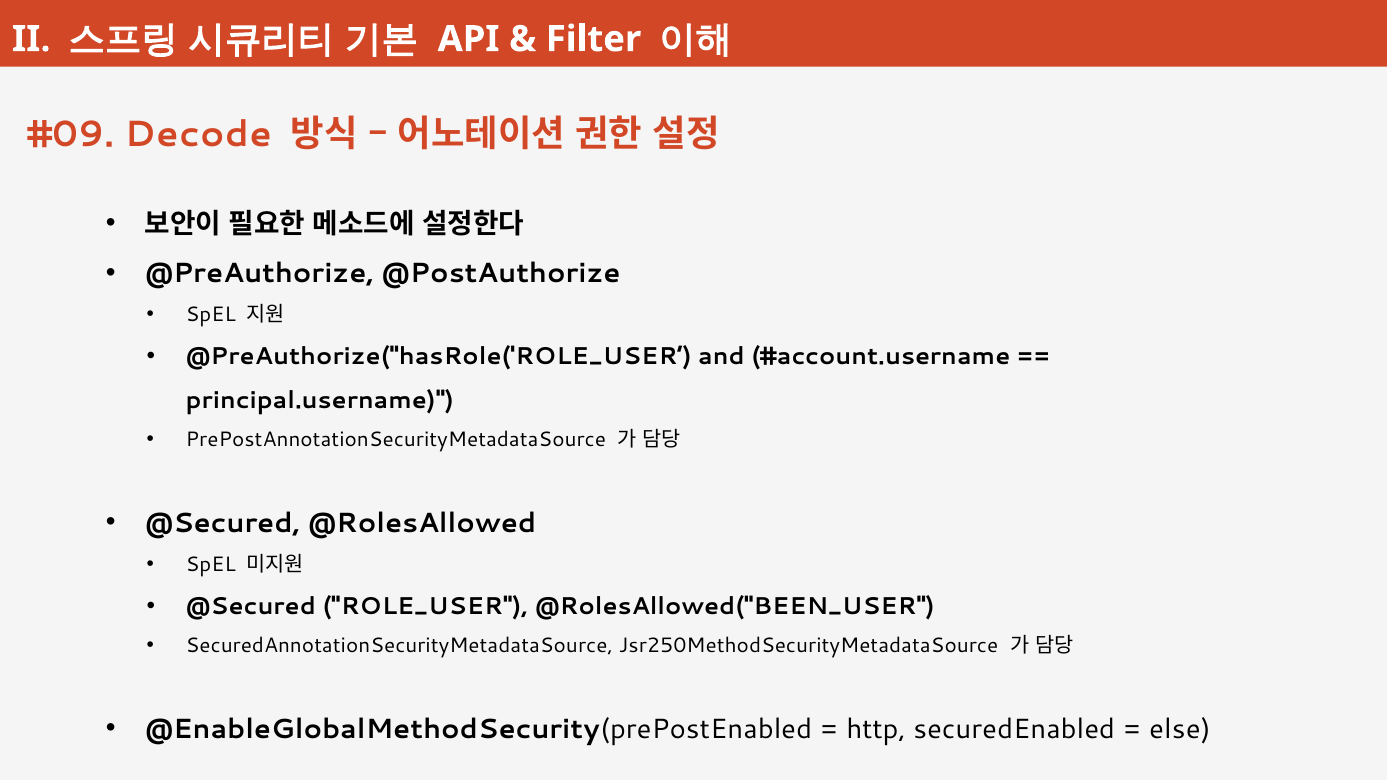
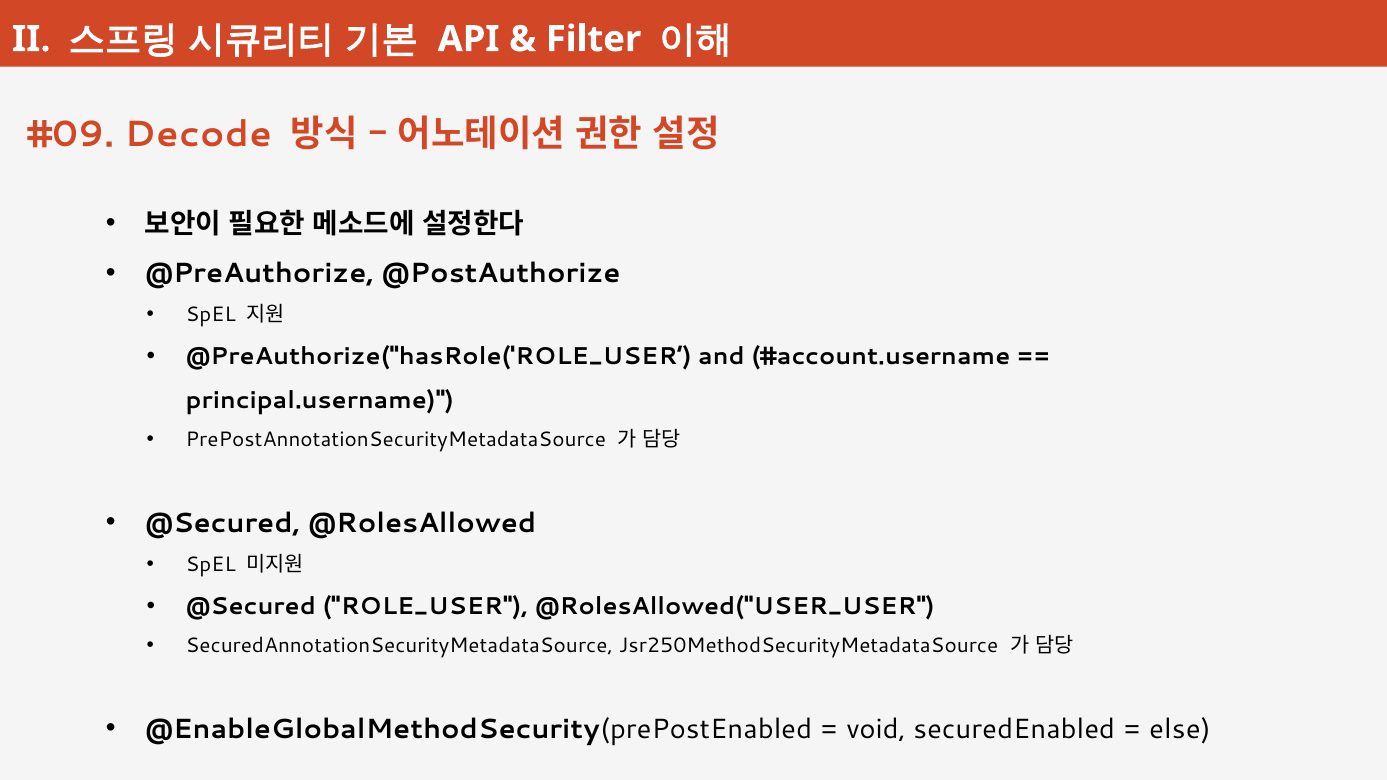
@RolesAllowed("BEEN_USER: @RolesAllowed("BEEN_USER -> @RolesAllowed("USER_USER
http: http -> void
